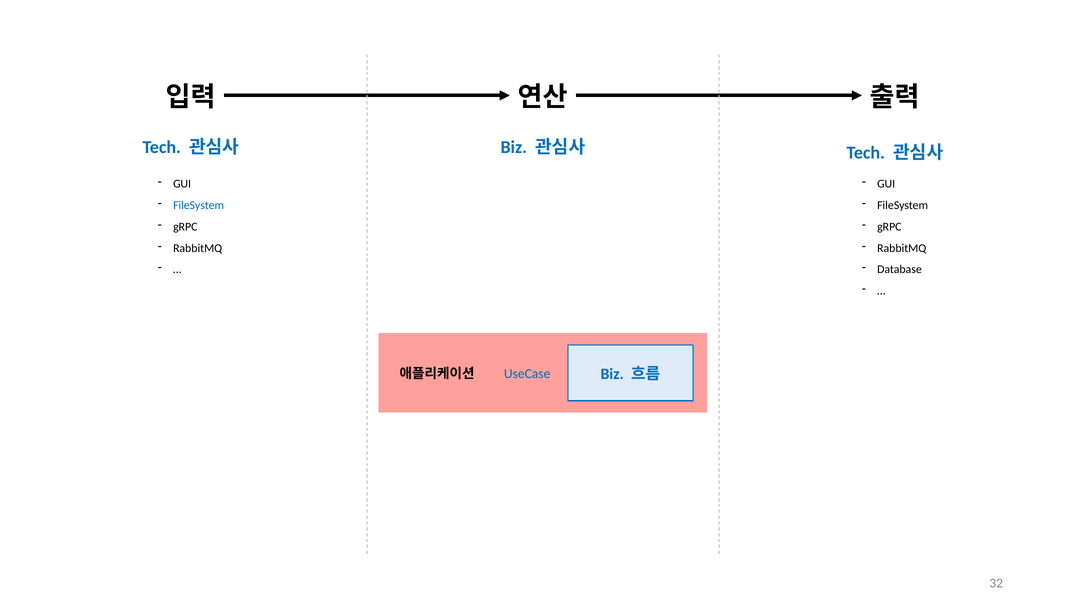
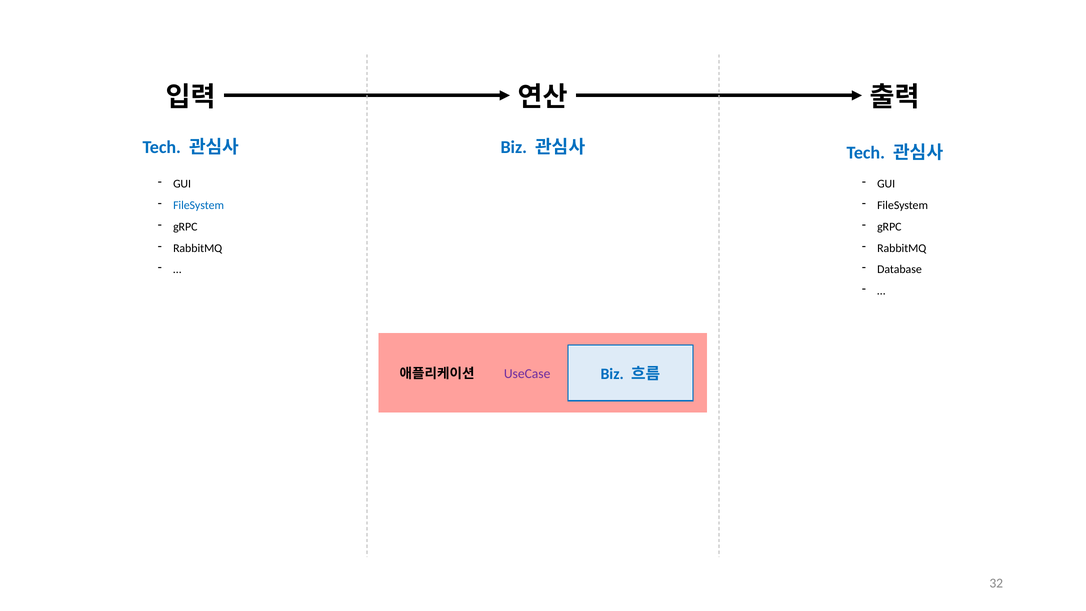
UseCase colour: blue -> purple
